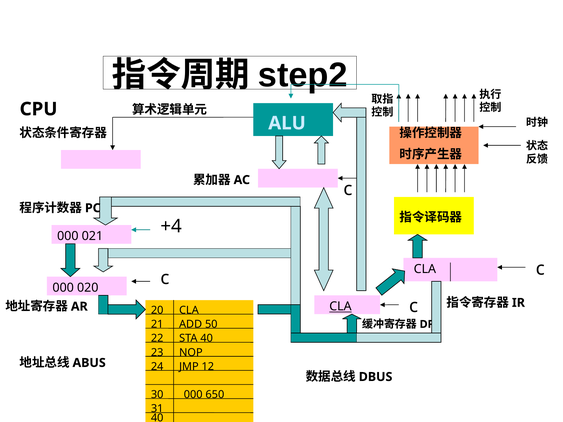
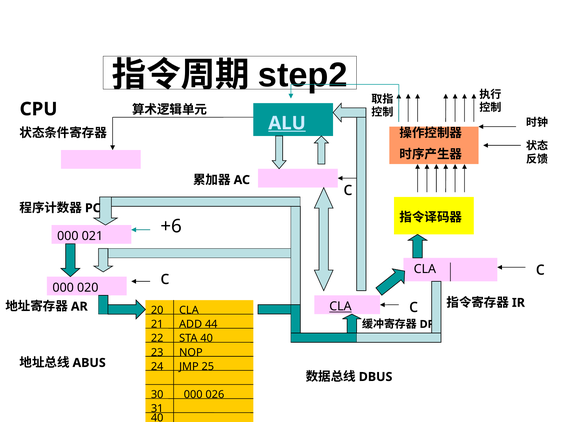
ALU underline: none -> present
+4: +4 -> +6
50: 50 -> 44
12: 12 -> 25
650: 650 -> 026
